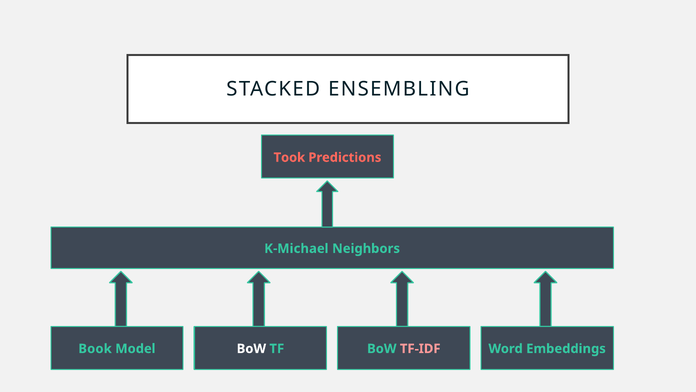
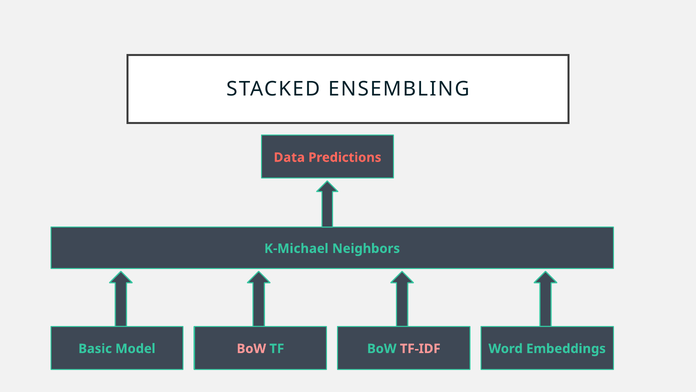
Took: Took -> Data
Book: Book -> Basic
BoW at (251, 348) colour: white -> pink
